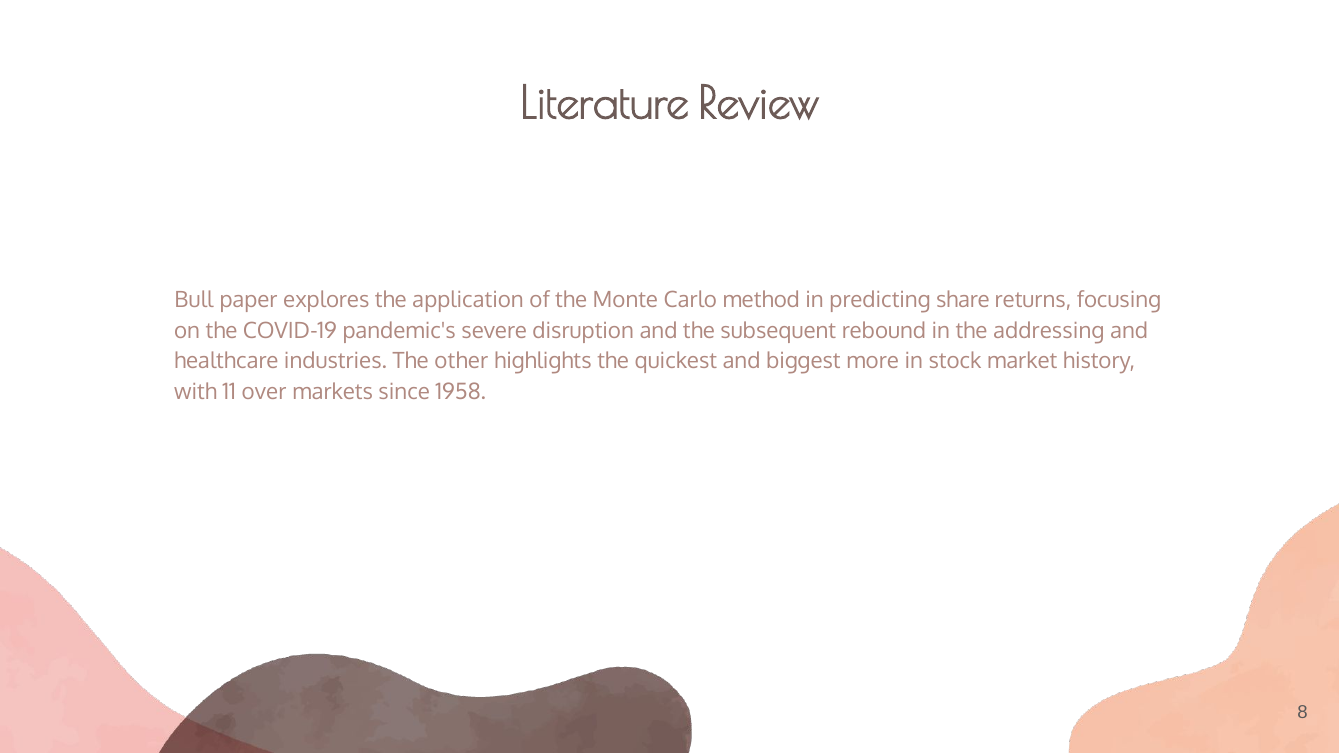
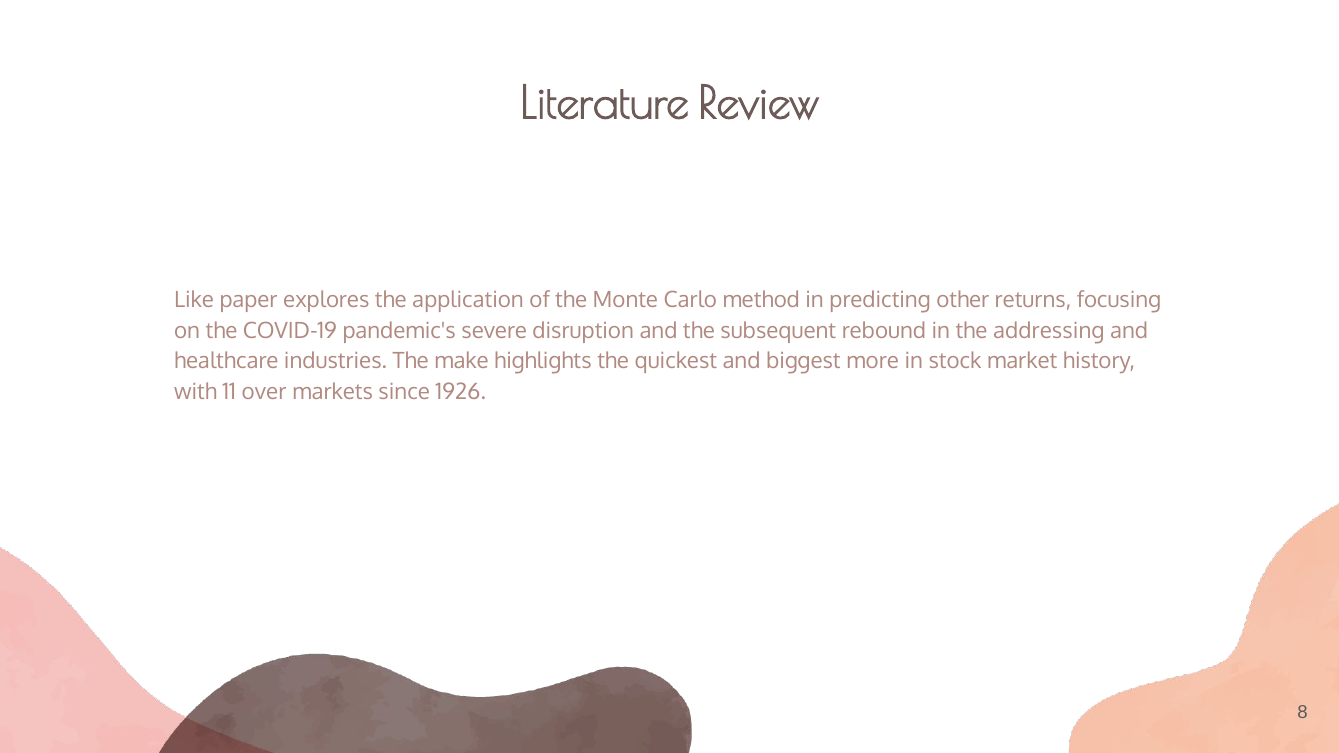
Bull: Bull -> Like
share: share -> other
other: other -> make
1958: 1958 -> 1926
